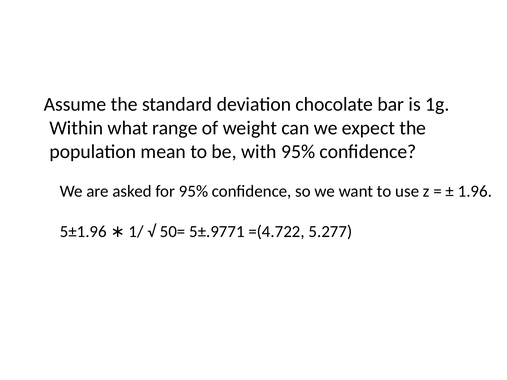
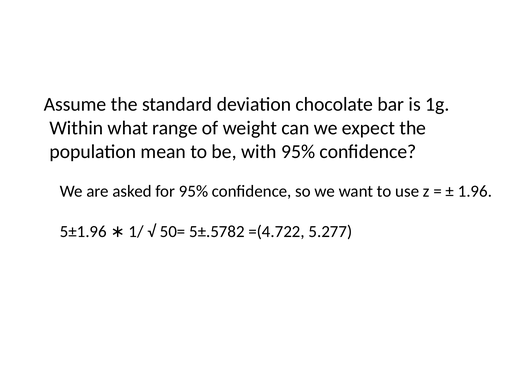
5±.9771: 5±.9771 -> 5±.5782
